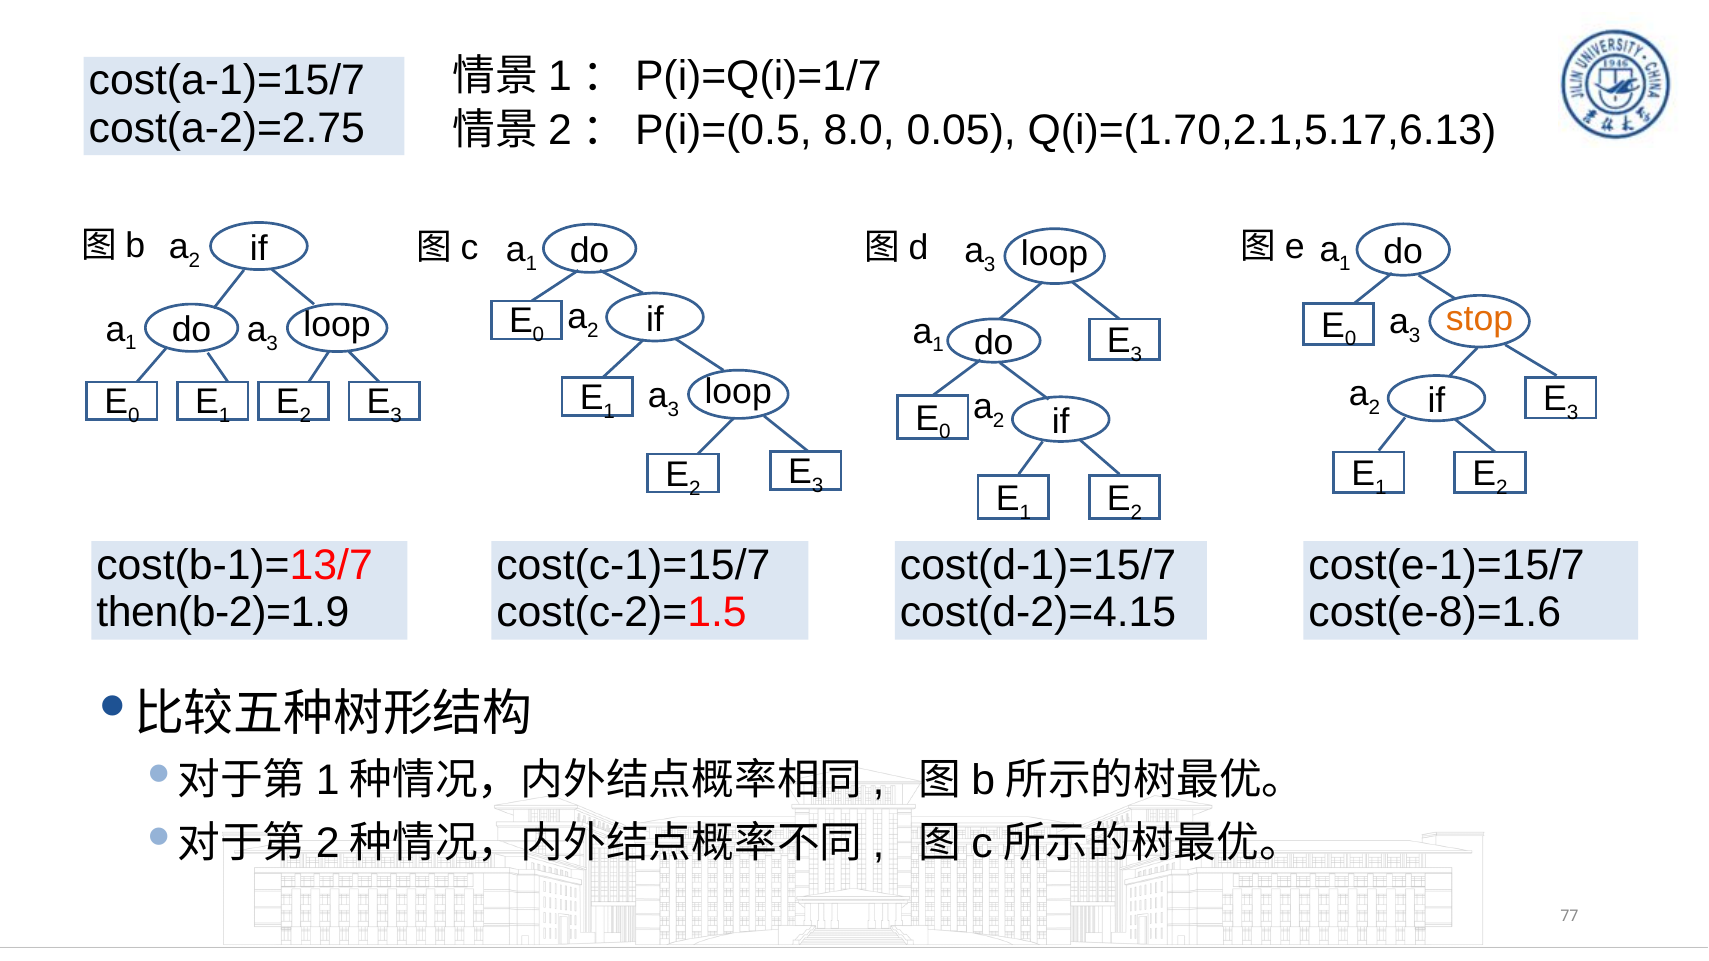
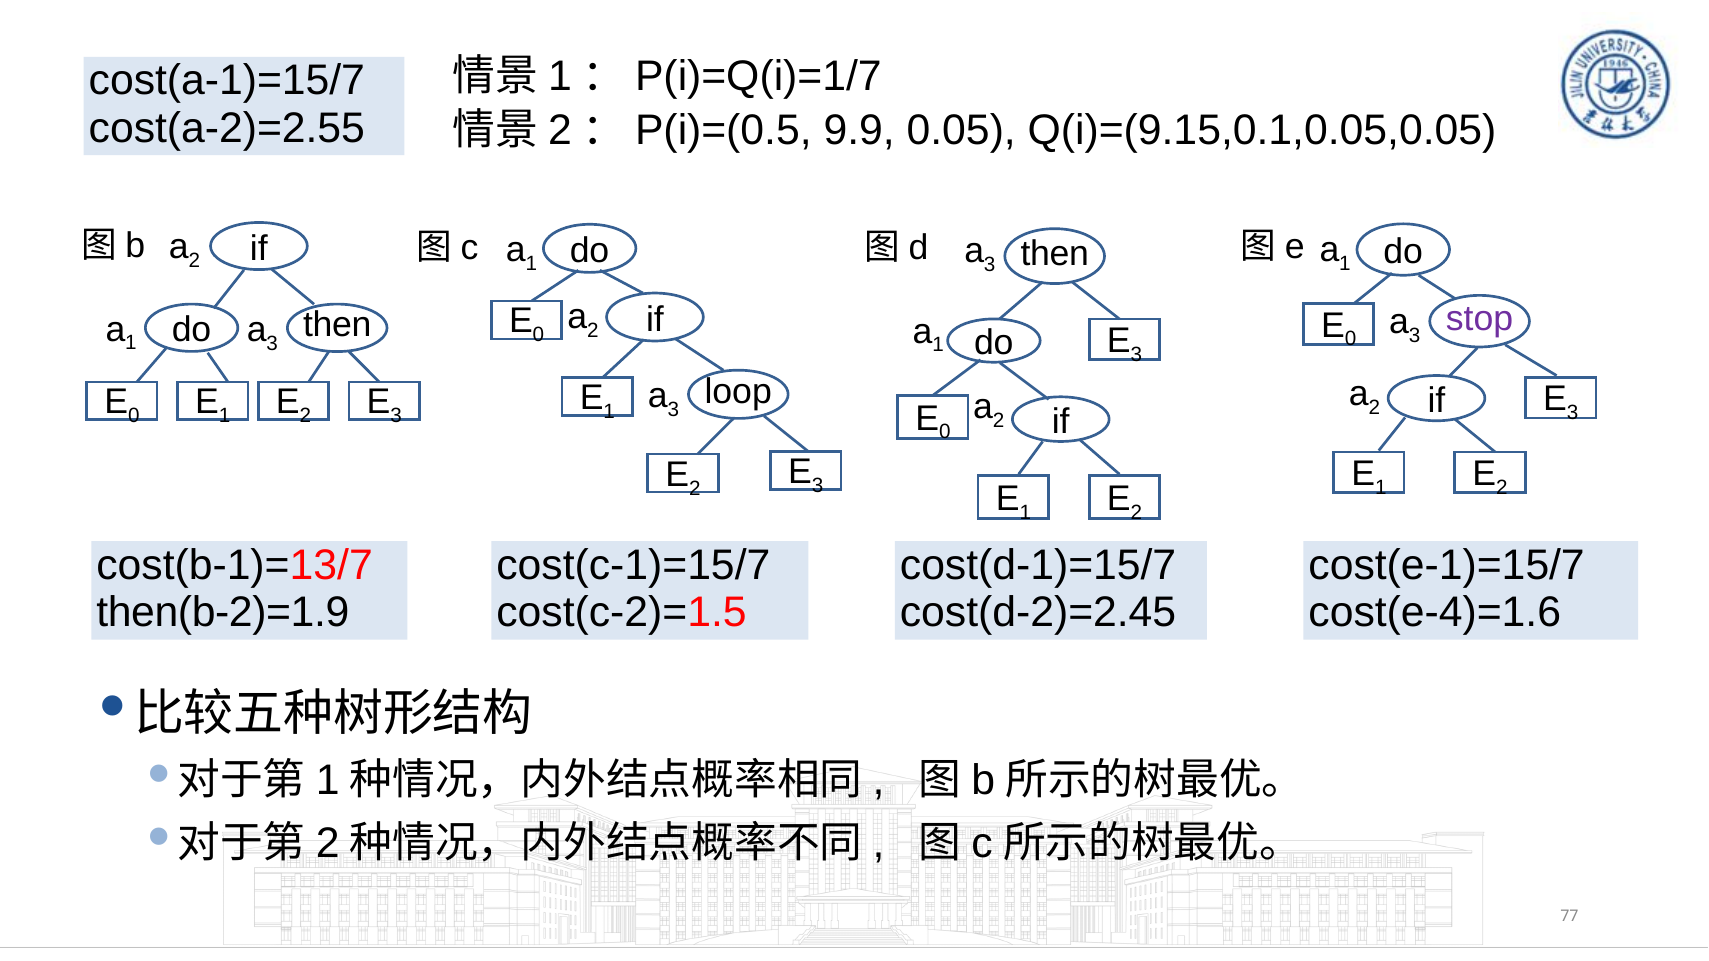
cost(a-2)=2.75: cost(a-2)=2.75 -> cost(a-2)=2.55
8.0: 8.0 -> 9.9
Q(i)=(1.70,2.1,5.17,6.13: Q(i)=(1.70,2.1,5.17,6.13 -> Q(i)=(9.15,0.1,0.05,0.05
loop at (1055, 253): loop -> then
stop colour: orange -> purple
loop at (337, 325): loop -> then
cost(d-2)=4.15: cost(d-2)=4.15 -> cost(d-2)=2.45
cost(e-8)=1.6: cost(e-8)=1.6 -> cost(e-4)=1.6
